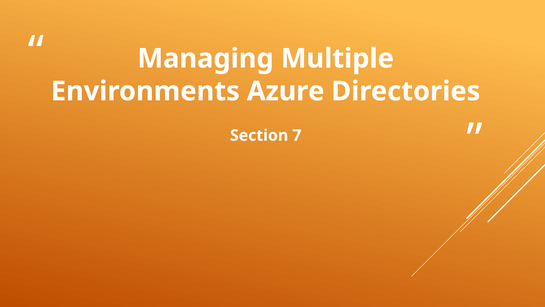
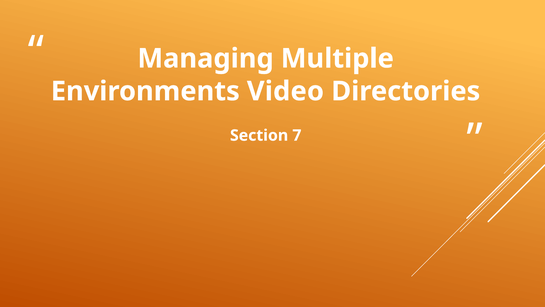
Azure: Azure -> Video
